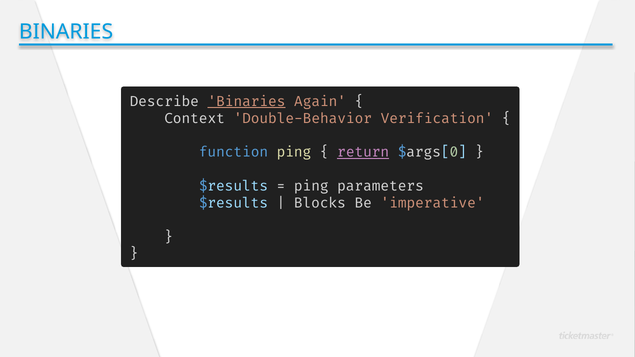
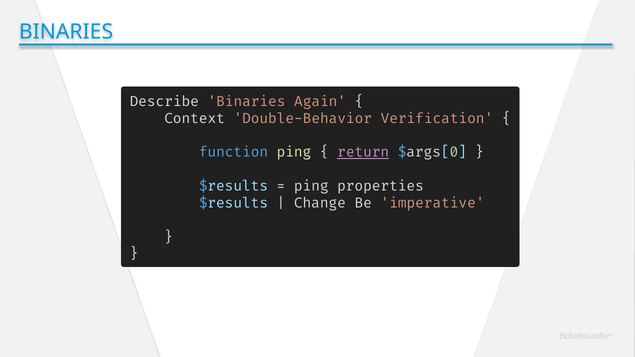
Binaries at (247, 102) underline: present -> none
parameters: parameters -> properties
Blocks: Blocks -> Change
